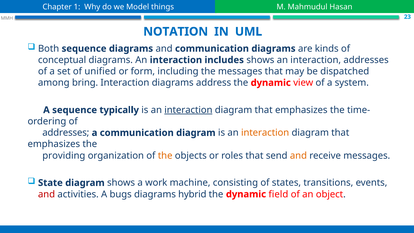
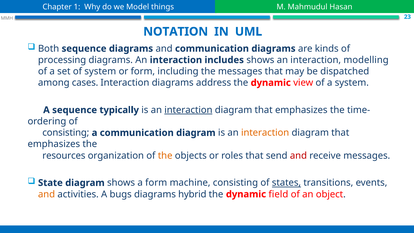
conceptual: conceptual -> processing
interaction addresses: addresses -> modelling
of unified: unified -> system
bring: bring -> cases
addresses at (66, 133): addresses -> consisting
providing: providing -> resources
and at (298, 155) colour: orange -> red
a work: work -> form
states underline: none -> present
and at (47, 194) colour: red -> orange
